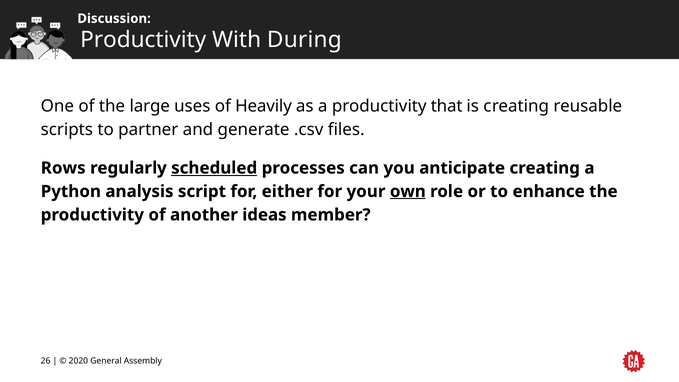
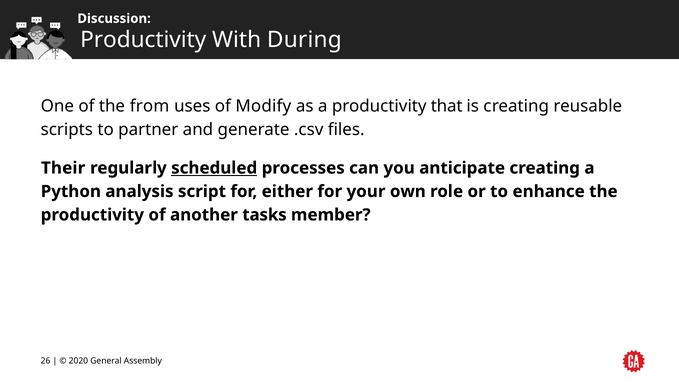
large: large -> from
Heavily: Heavily -> Modify
Rows: Rows -> Their
own underline: present -> none
ideas: ideas -> tasks
